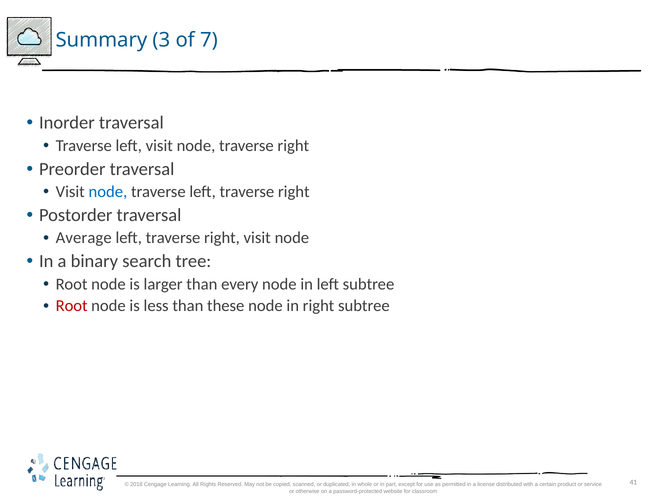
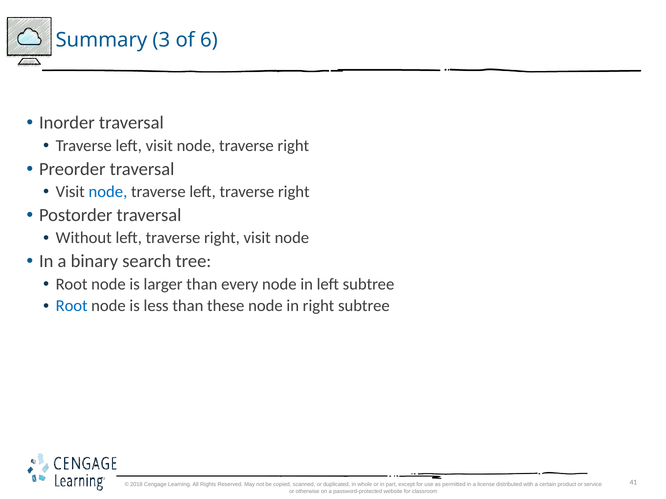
7: 7 -> 6
Average: Average -> Without
Root at (72, 306) colour: red -> blue
